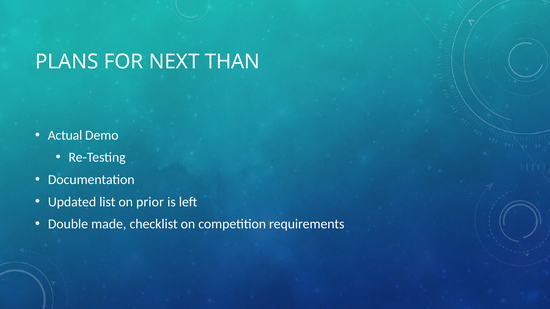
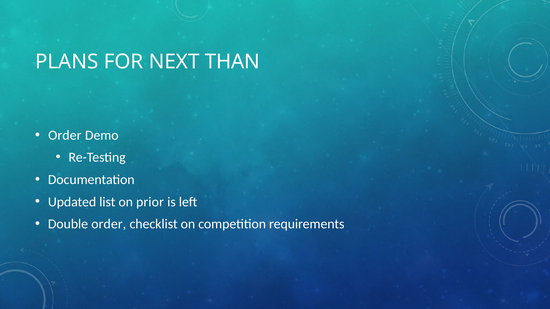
Actual at (65, 135): Actual -> Order
Double made: made -> order
